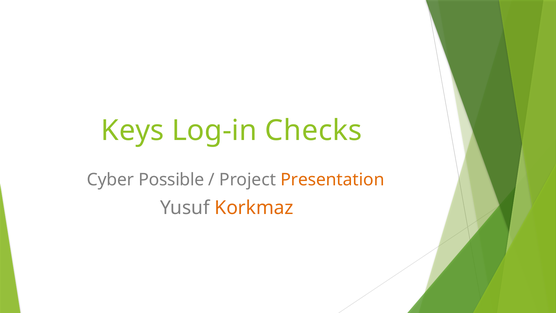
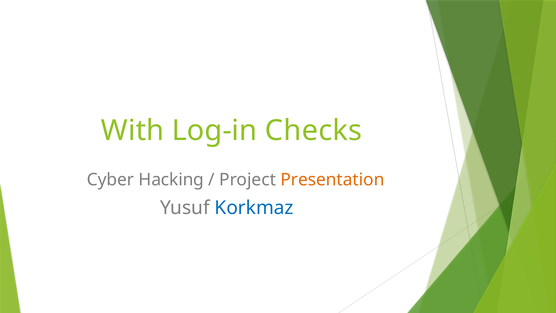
Keys: Keys -> With
Possible: Possible -> Hacking
Korkmaz colour: orange -> blue
